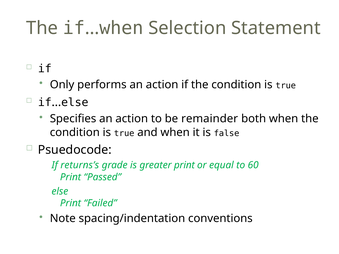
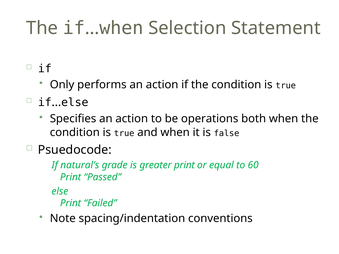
remainder: remainder -> operations
returns’s: returns’s -> natural’s
